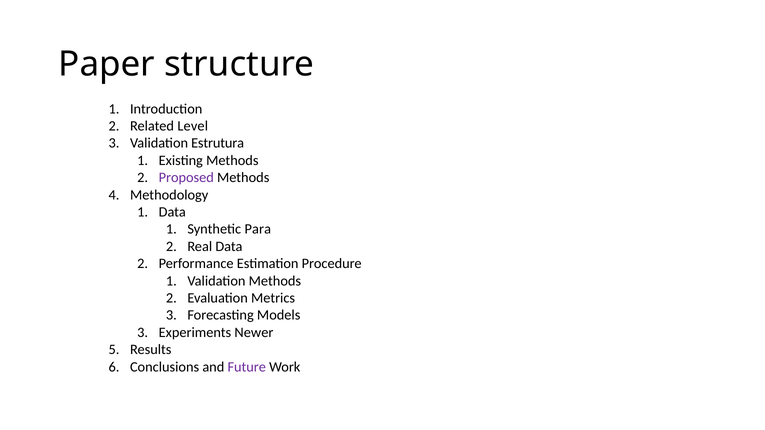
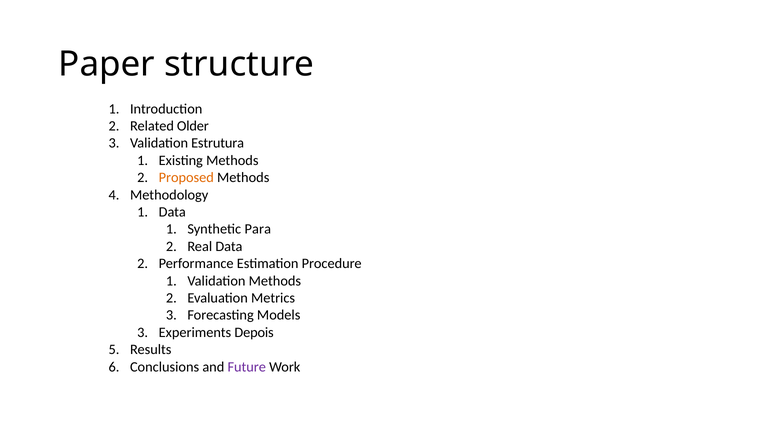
Level: Level -> Older
Proposed colour: purple -> orange
Newer: Newer -> Depois
